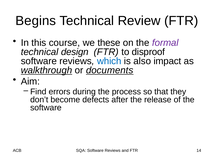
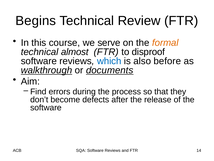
these: these -> serve
formal colour: purple -> orange
design: design -> almost
impact: impact -> before
